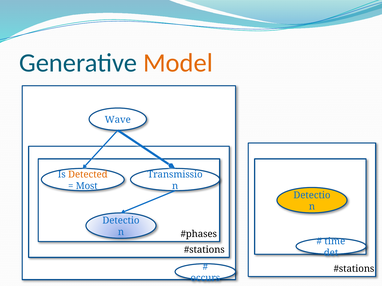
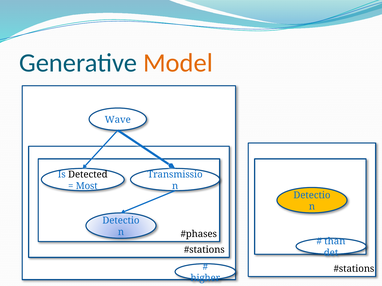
Detected colour: orange -> black
time: time -> than
occurs: occurs -> higher
